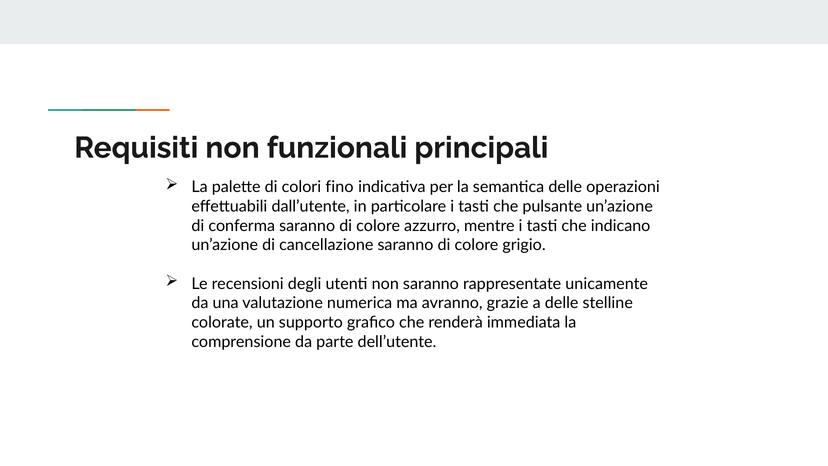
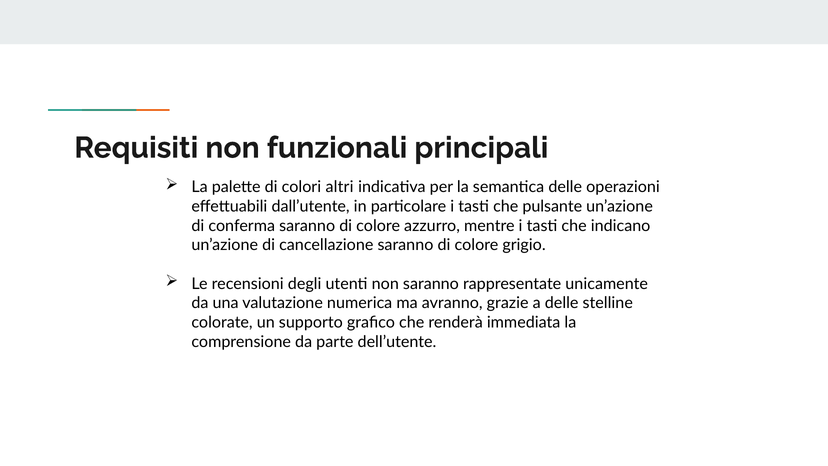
fino: fino -> altri
